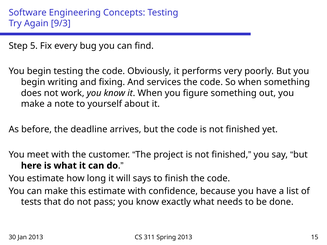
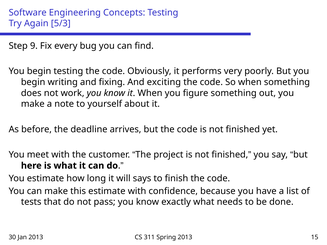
9/3: 9/3 -> 5/3
5: 5 -> 9
services: services -> exciting
